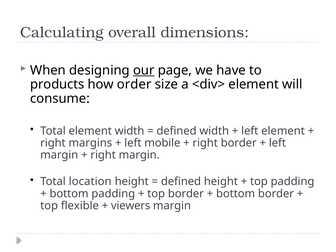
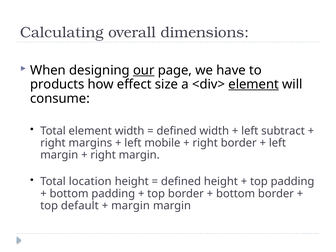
order: order -> effect
element at (254, 84) underline: none -> present
left element: element -> subtract
flexible: flexible -> default
viewers at (131, 206): viewers -> margin
